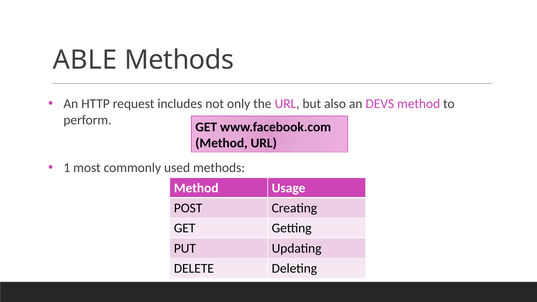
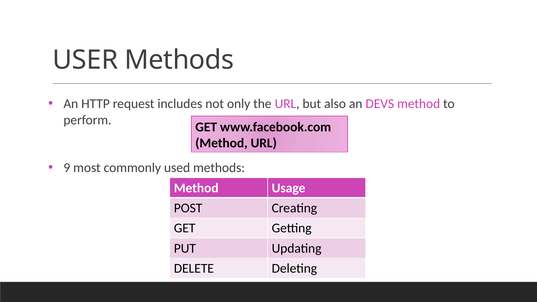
ABLE: ABLE -> USER
1: 1 -> 9
